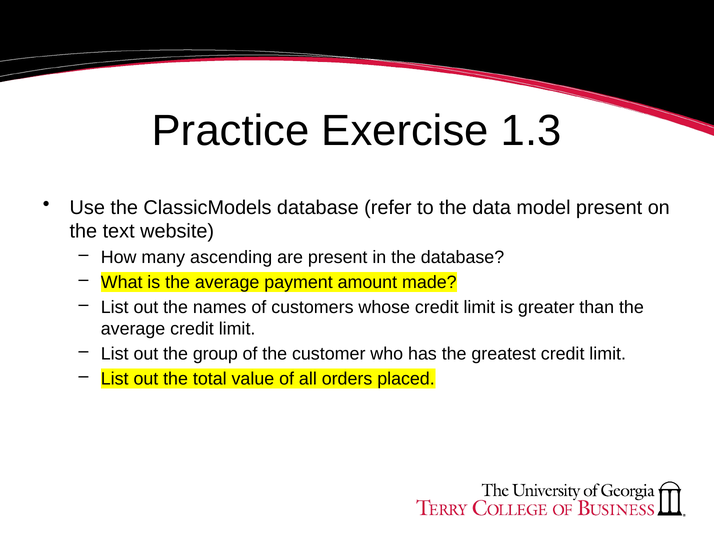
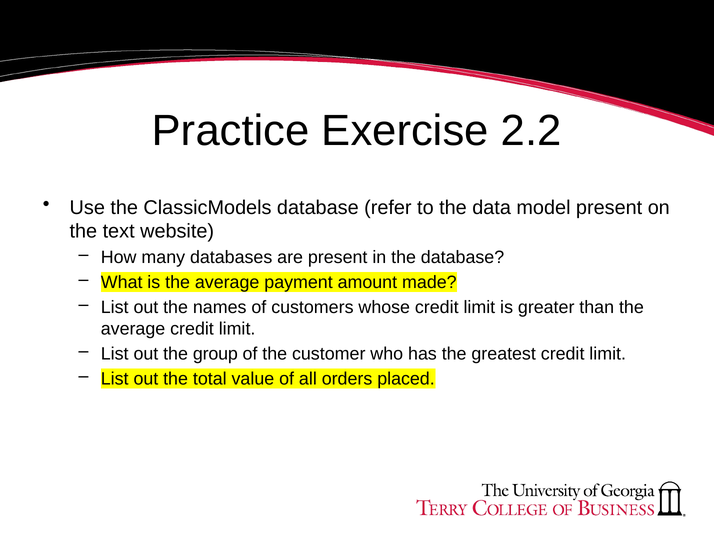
1.3: 1.3 -> 2.2
ascending: ascending -> databases
